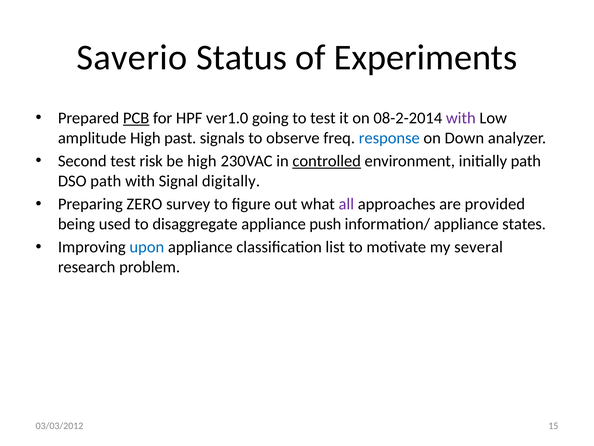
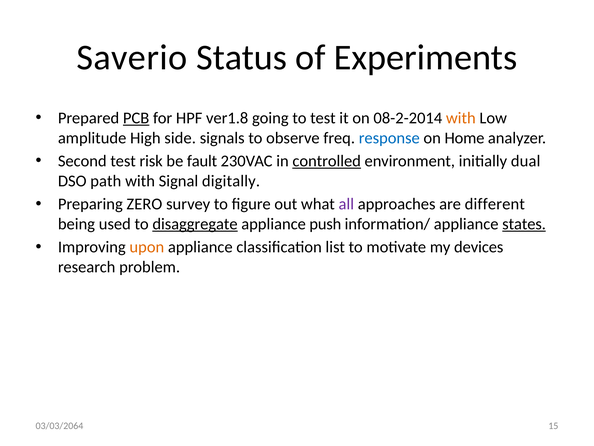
ver1.0: ver1.0 -> ver1.8
with at (461, 118) colour: purple -> orange
past: past -> side
Down: Down -> Home
be high: high -> fault
initially path: path -> dual
provided: provided -> different
disaggregate underline: none -> present
states underline: none -> present
upon colour: blue -> orange
several: several -> devices
03/03/2012: 03/03/2012 -> 03/03/2064
